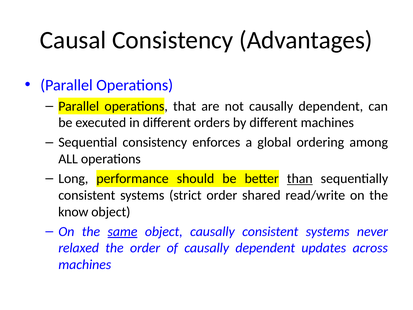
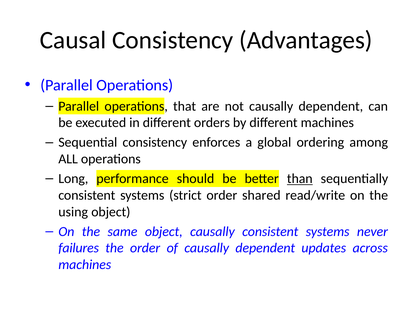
know: know -> using
same underline: present -> none
relaxed: relaxed -> failures
